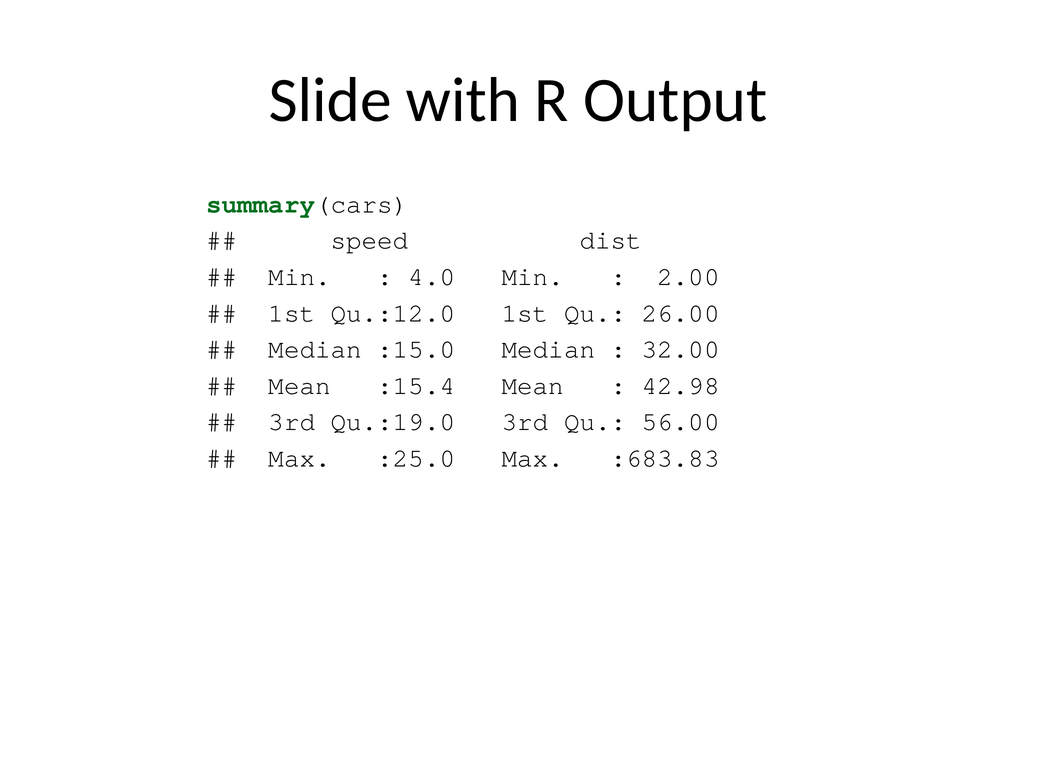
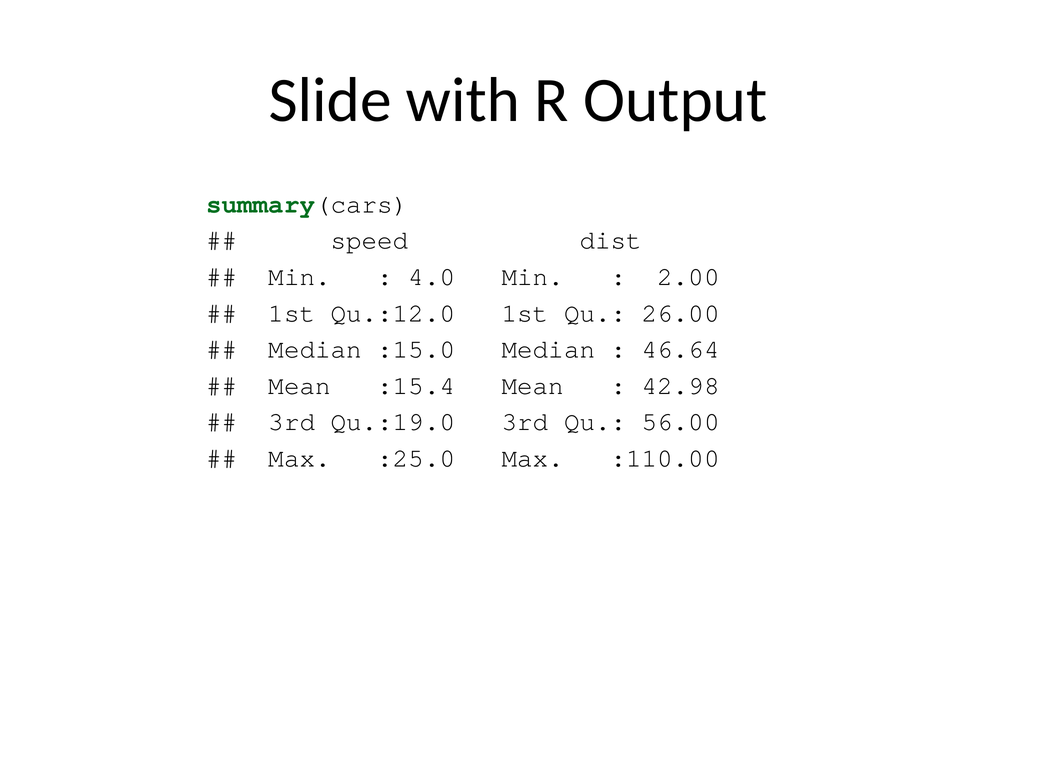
32.00: 32.00 -> 46.64
:683.83: :683.83 -> :110.00
